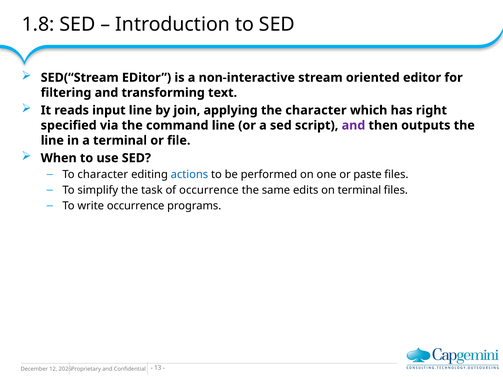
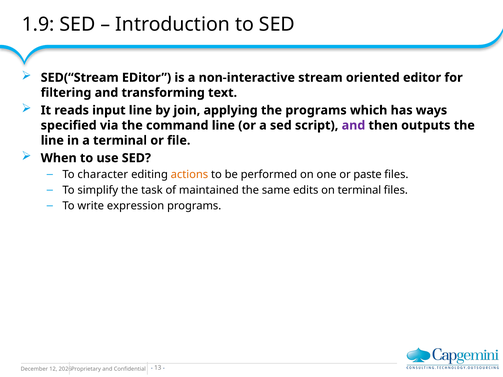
1.8: 1.8 -> 1.9
the character: character -> programs
right: right -> ways
actions colour: blue -> orange
of occurrence: occurrence -> maintained
write occurrence: occurrence -> expression
